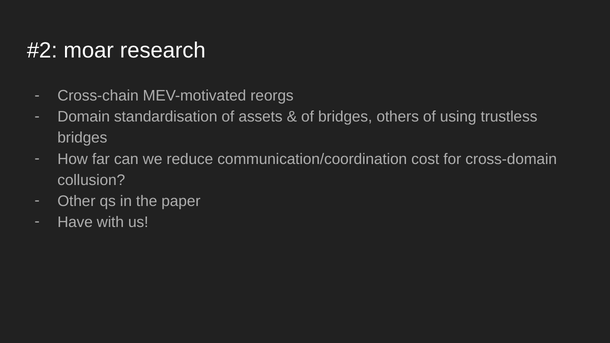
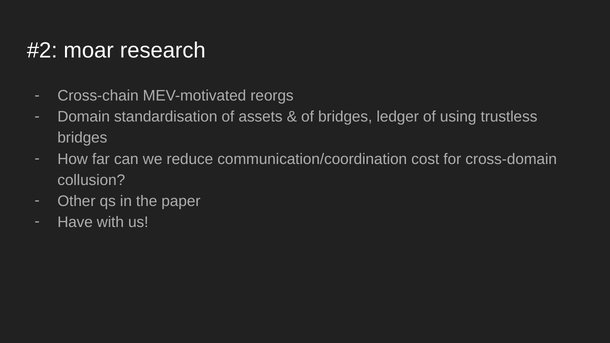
others: others -> ledger
